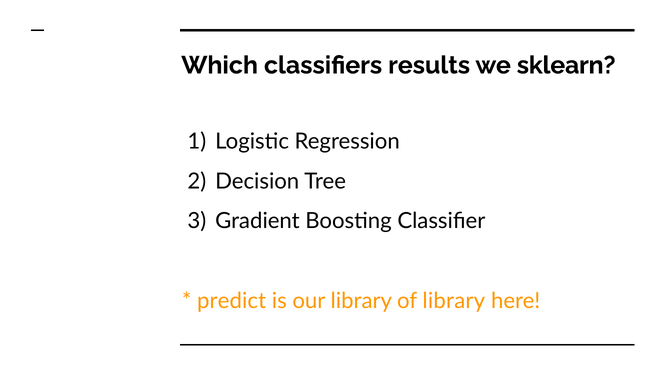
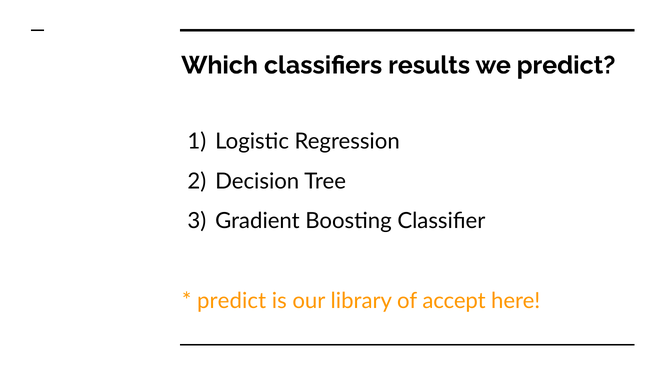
we sklearn: sklearn -> predict
of library: library -> accept
